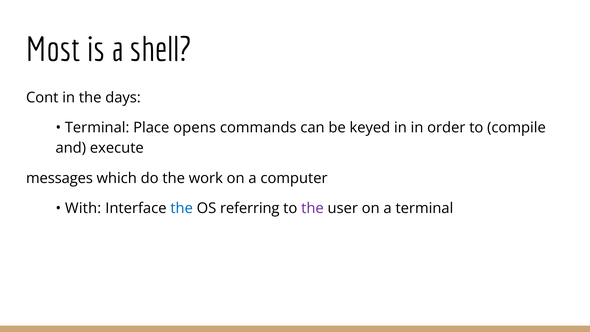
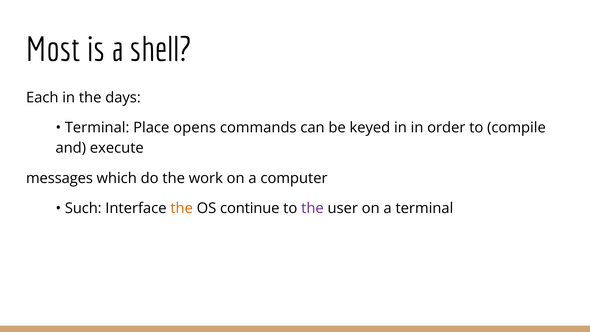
Cont: Cont -> Each
With: With -> Such
the at (182, 208) colour: blue -> orange
referring: referring -> continue
